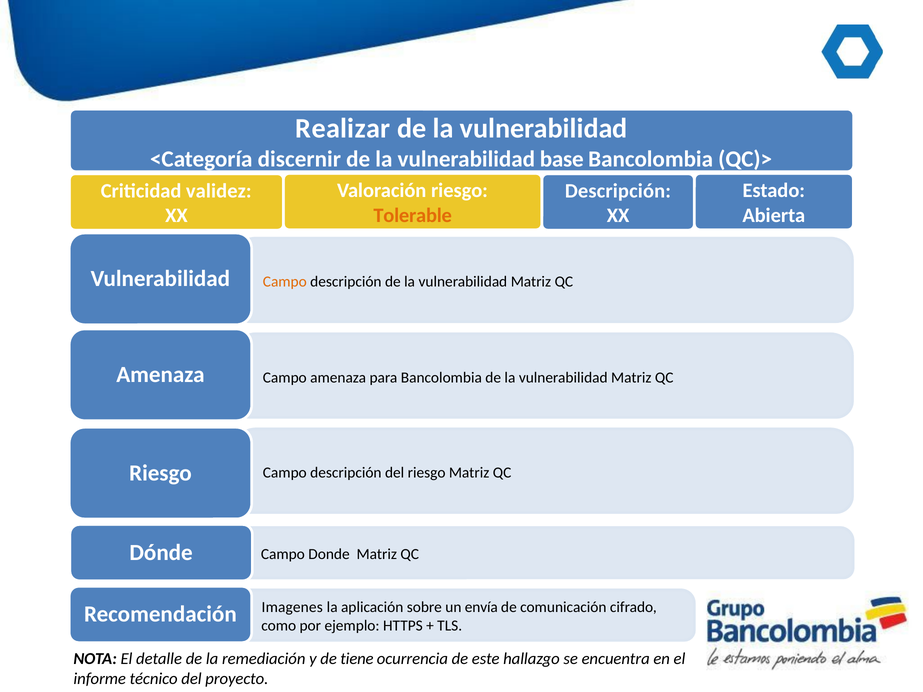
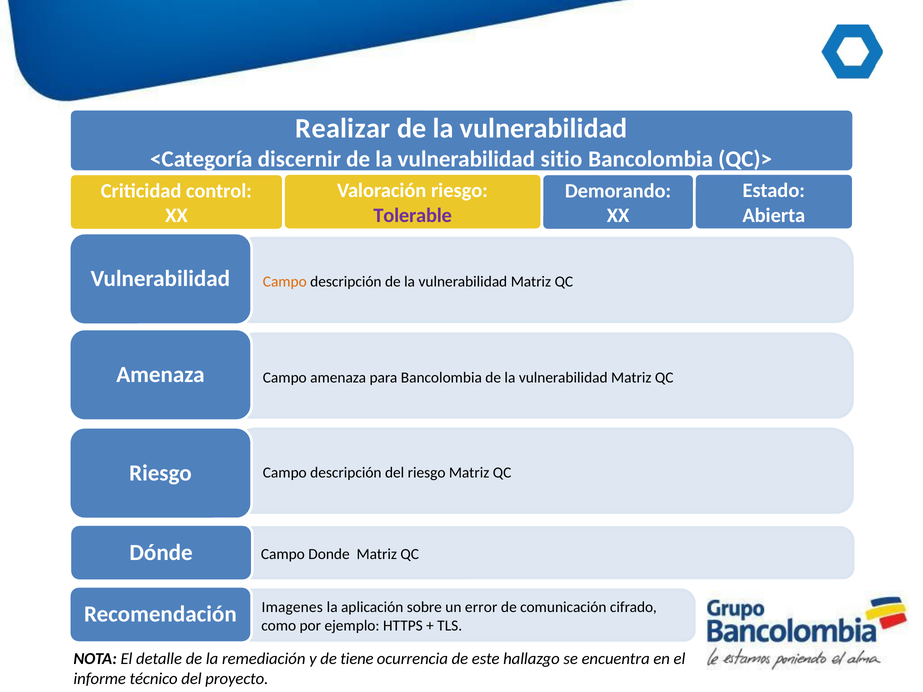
base: base -> sitio
validez: validez -> control
Descripción at (618, 191): Descripción -> Demorando
Tolerable colour: orange -> purple
envía: envía -> error
